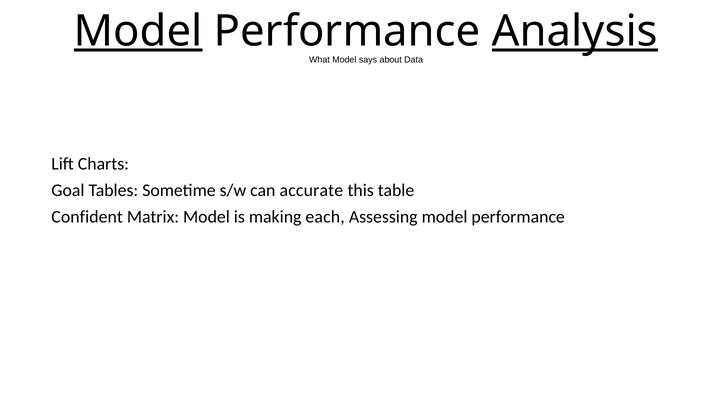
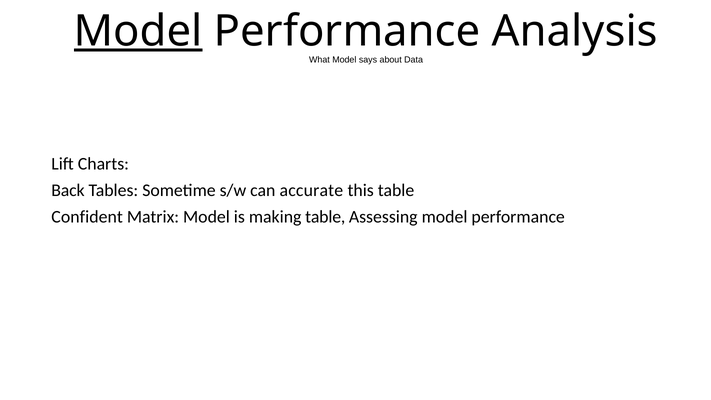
Analysis underline: present -> none
Goal: Goal -> Back
making each: each -> table
